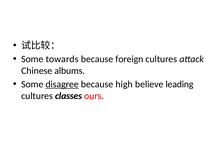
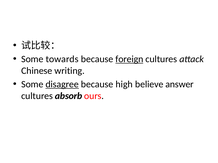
foreign underline: none -> present
albums: albums -> writing
leading: leading -> answer
classes: classes -> absorb
